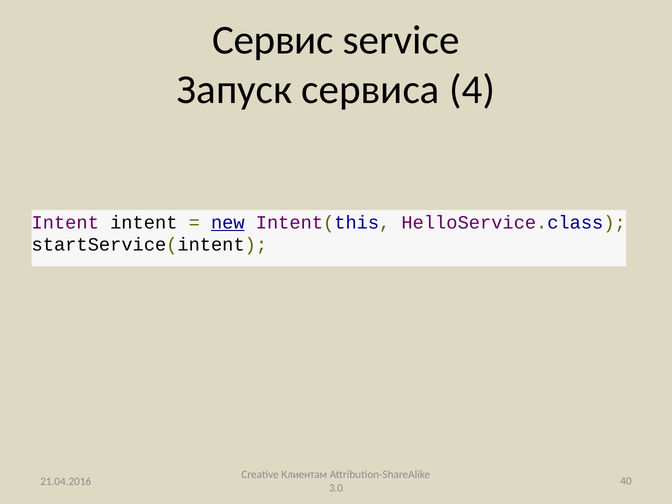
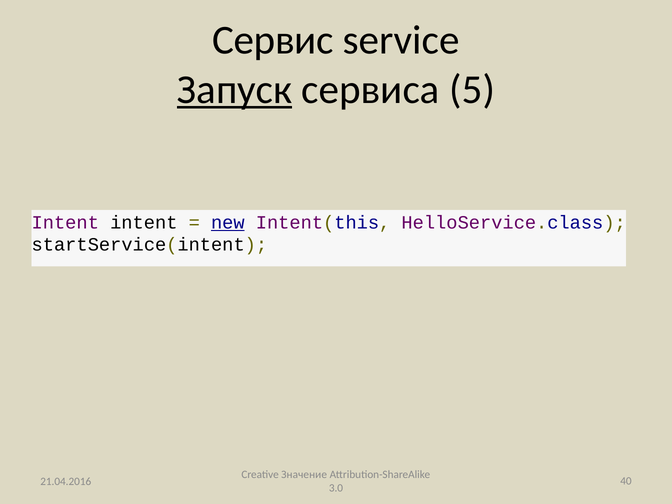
Запуск underline: none -> present
4: 4 -> 5
Клиентам: Клиентам -> Значение
